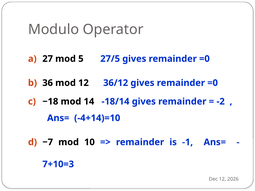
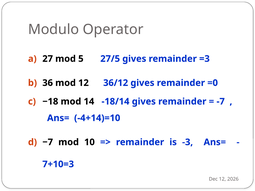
27/5 gives remainder =0: =0 -> =3
-2: -2 -> -7
-1: -1 -> -3
